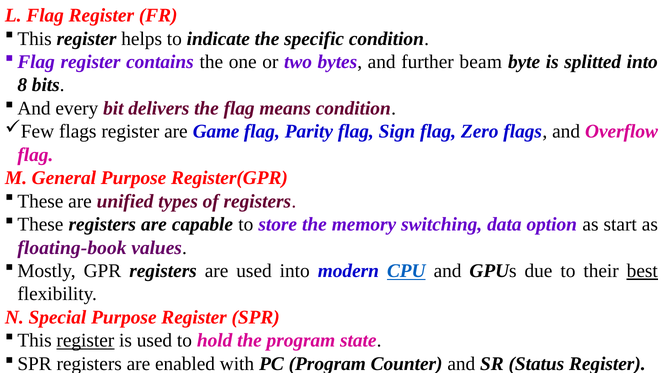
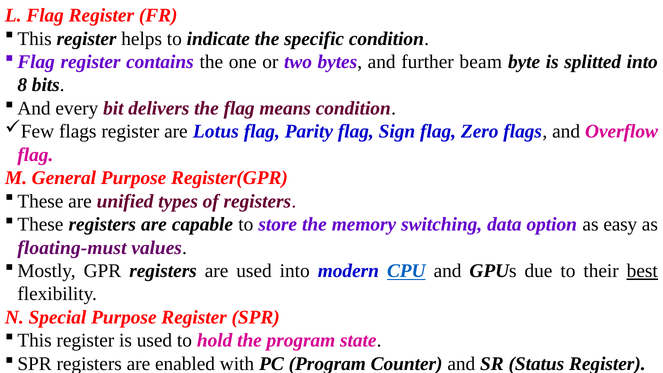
Game: Game -> Lotus
start: start -> easy
floating-book: floating-book -> floating-must
register at (85, 340) underline: present -> none
